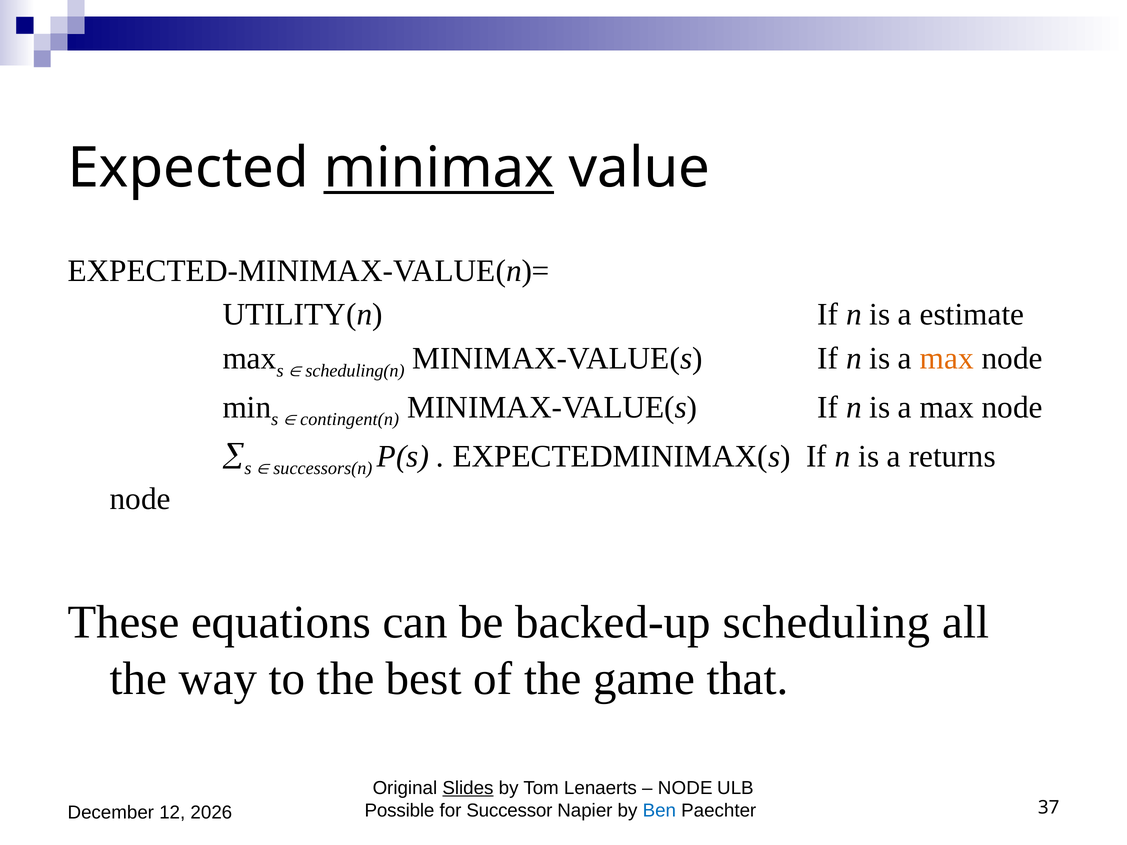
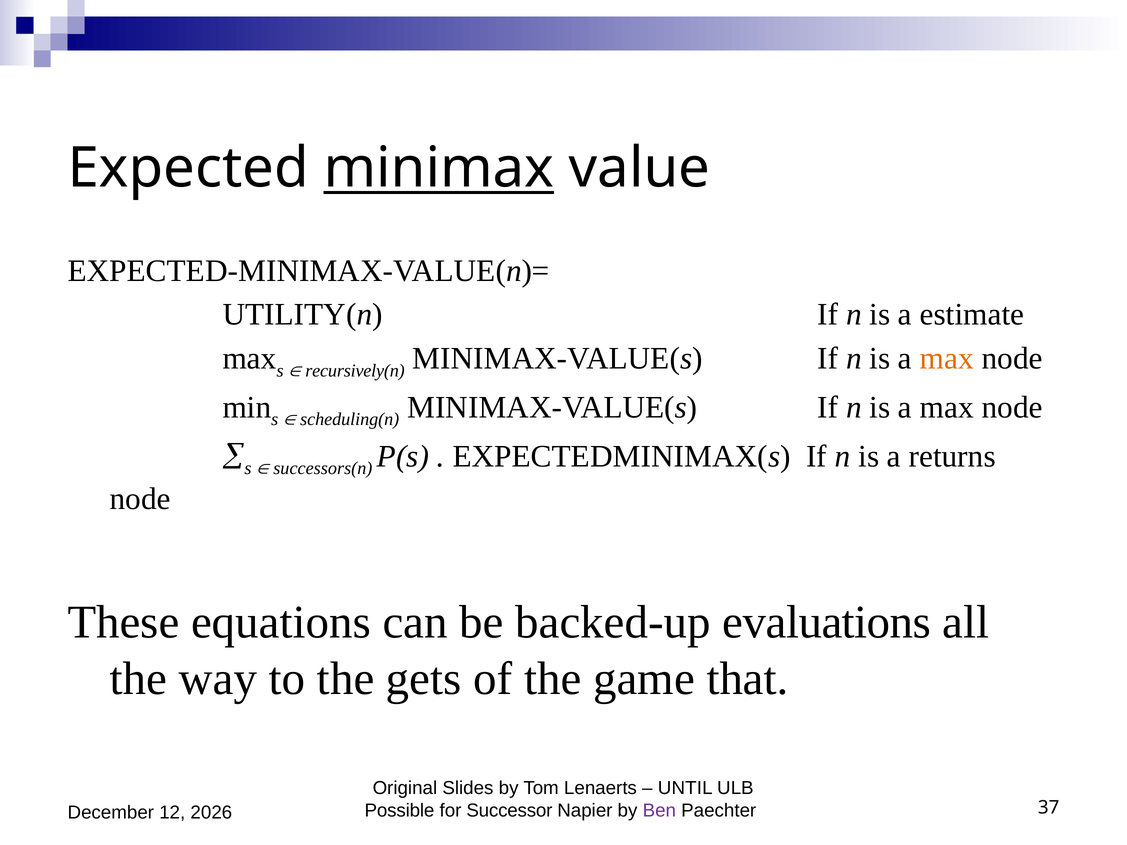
scheduling(n: scheduling(n -> recursively(n
contingent(n: contingent(n -> scheduling(n
scheduling: scheduling -> evaluations
best: best -> gets
Slides underline: present -> none
NODE at (685, 788): NODE -> UNTIL
Ben colour: blue -> purple
